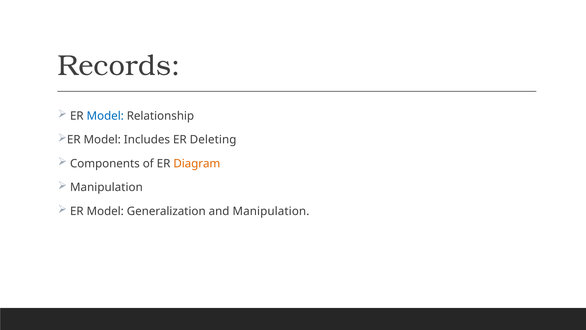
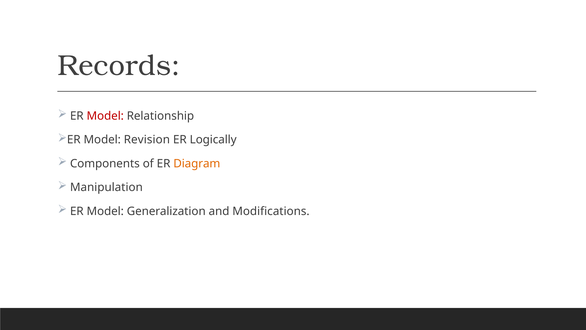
Model at (105, 116) colour: blue -> red
Includes: Includes -> Revision
Deleting: Deleting -> Logically
and Manipulation: Manipulation -> Modifications
